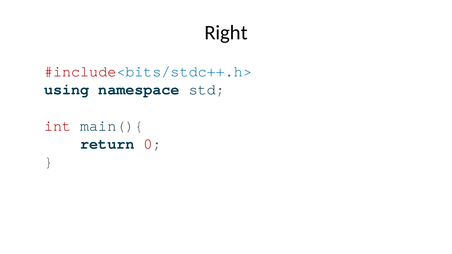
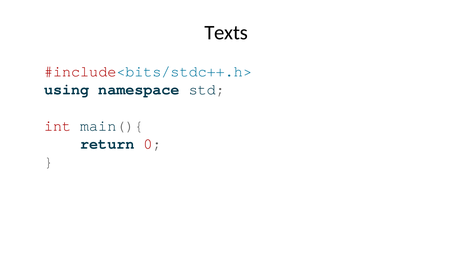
Right: Right -> Texts
